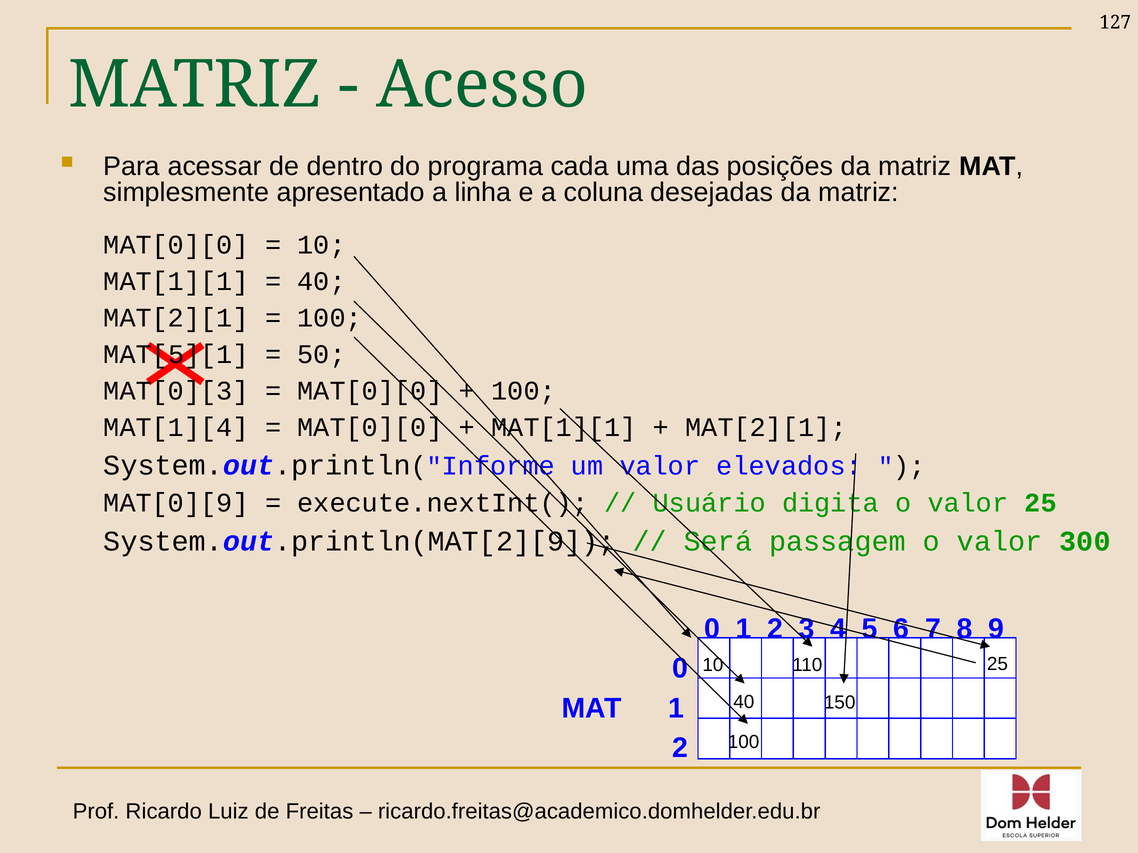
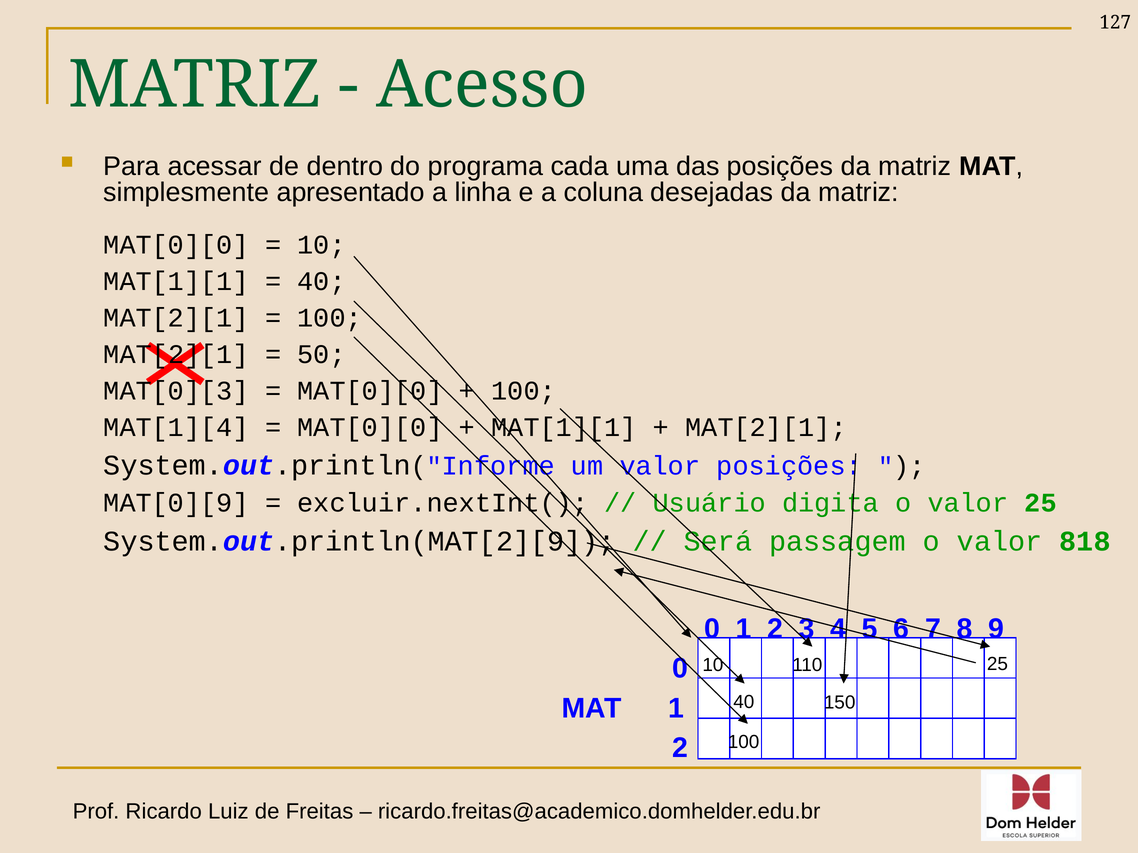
MAT[5][1 at (176, 355): MAT[5][1 -> MAT[2][1
valor elevados: elevados -> posições
execute.nextInt(: execute.nextInt( -> excluir.nextInt(
300: 300 -> 818
